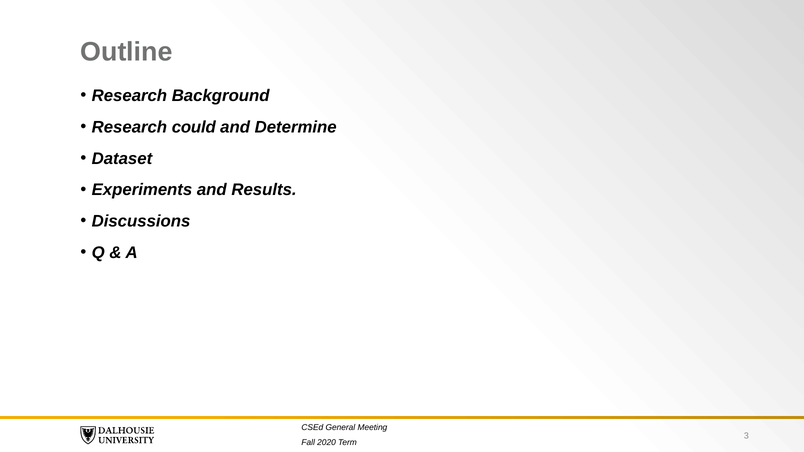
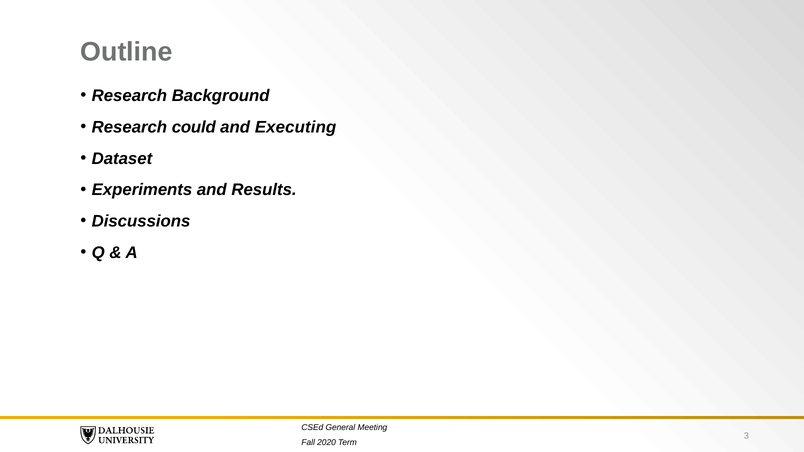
Determine: Determine -> Executing
